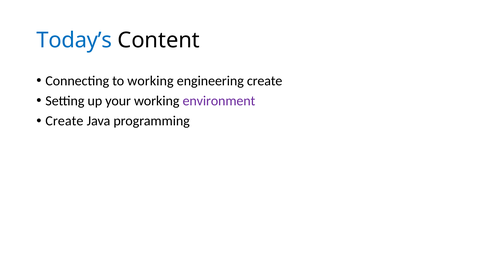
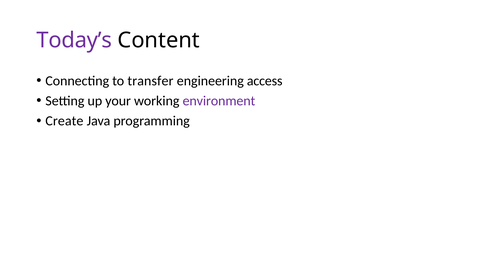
Today’s colour: blue -> purple
to working: working -> transfer
engineering create: create -> access
